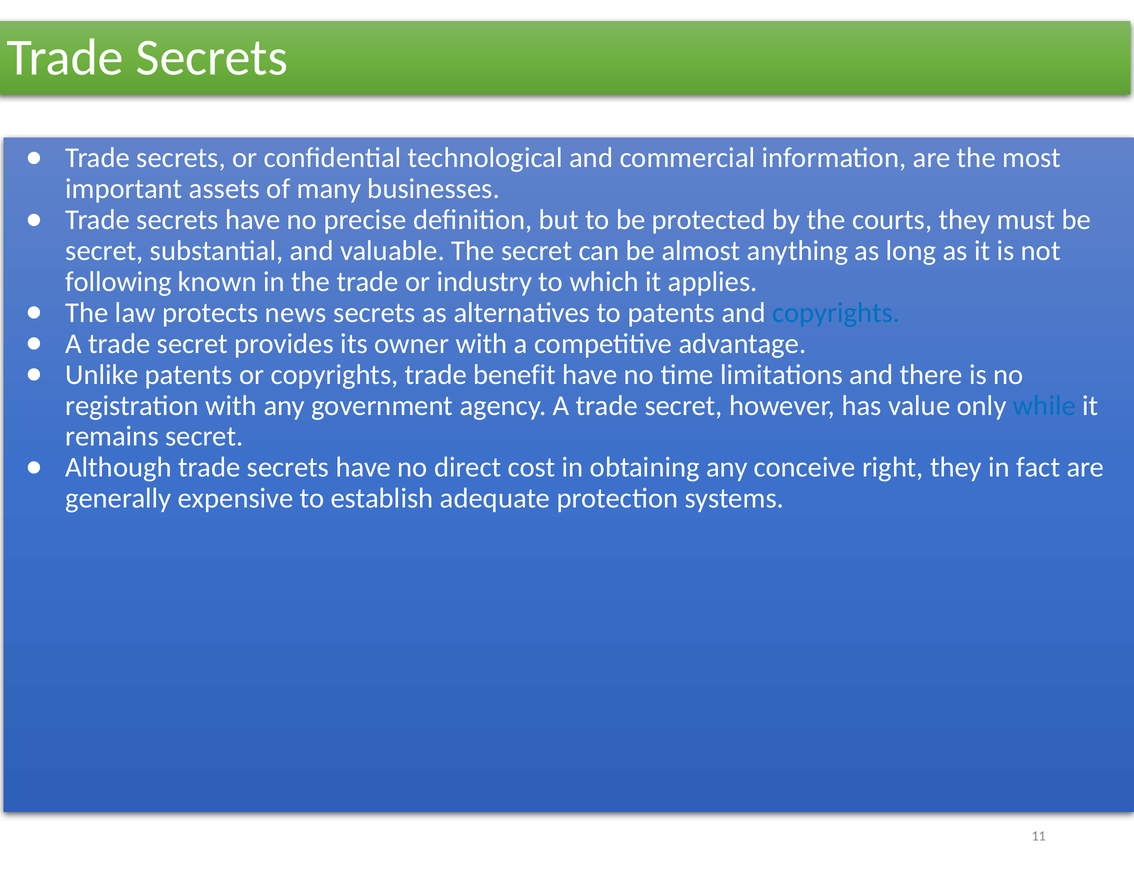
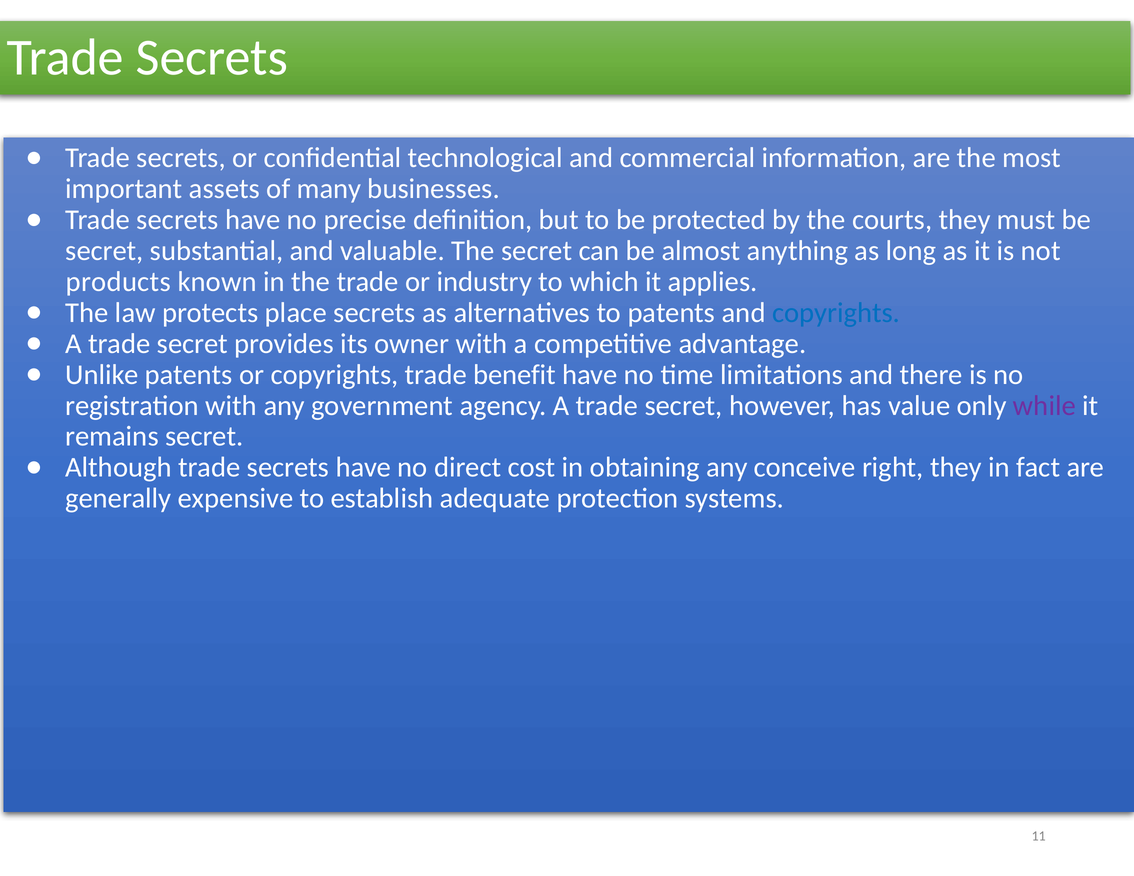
following: following -> products
news: news -> place
while colour: blue -> purple
